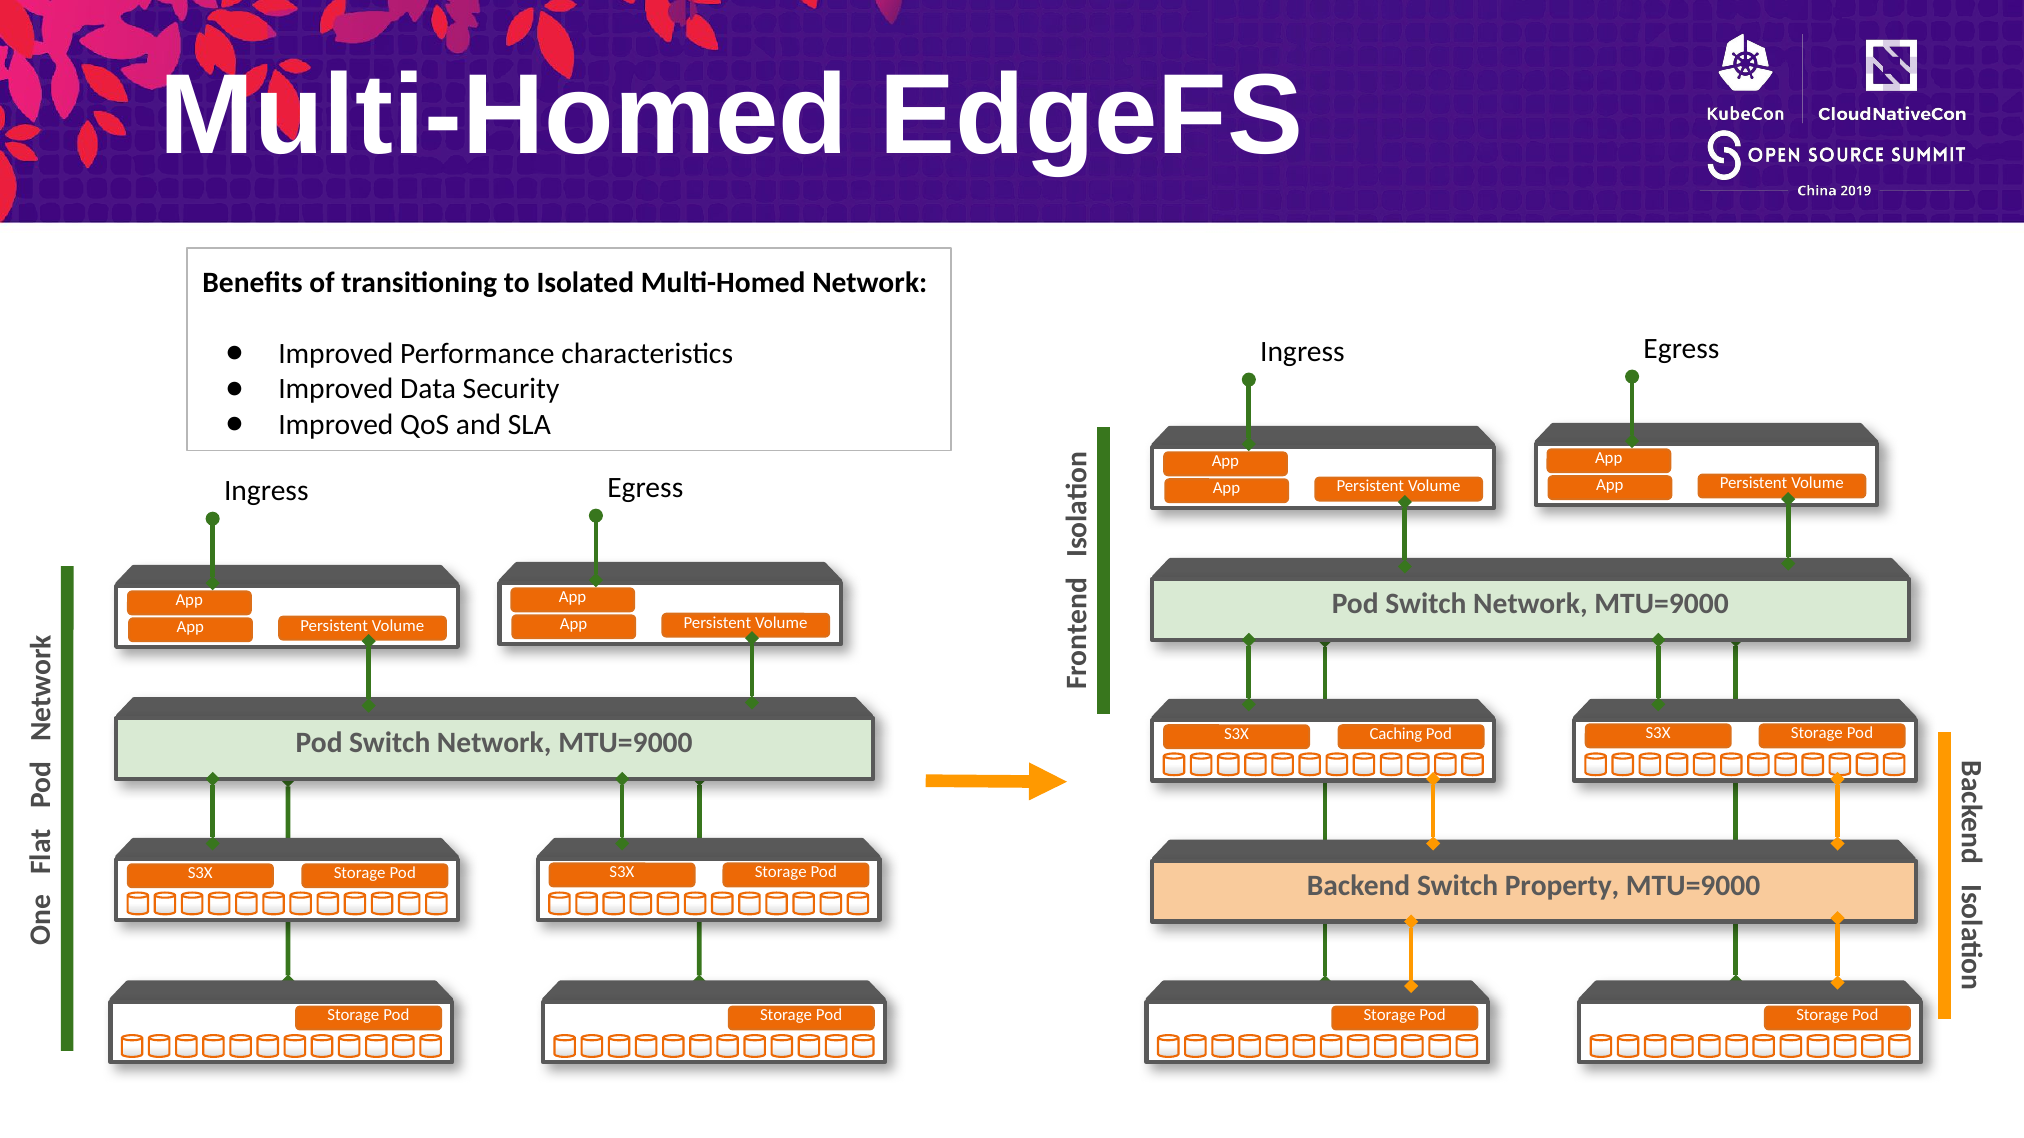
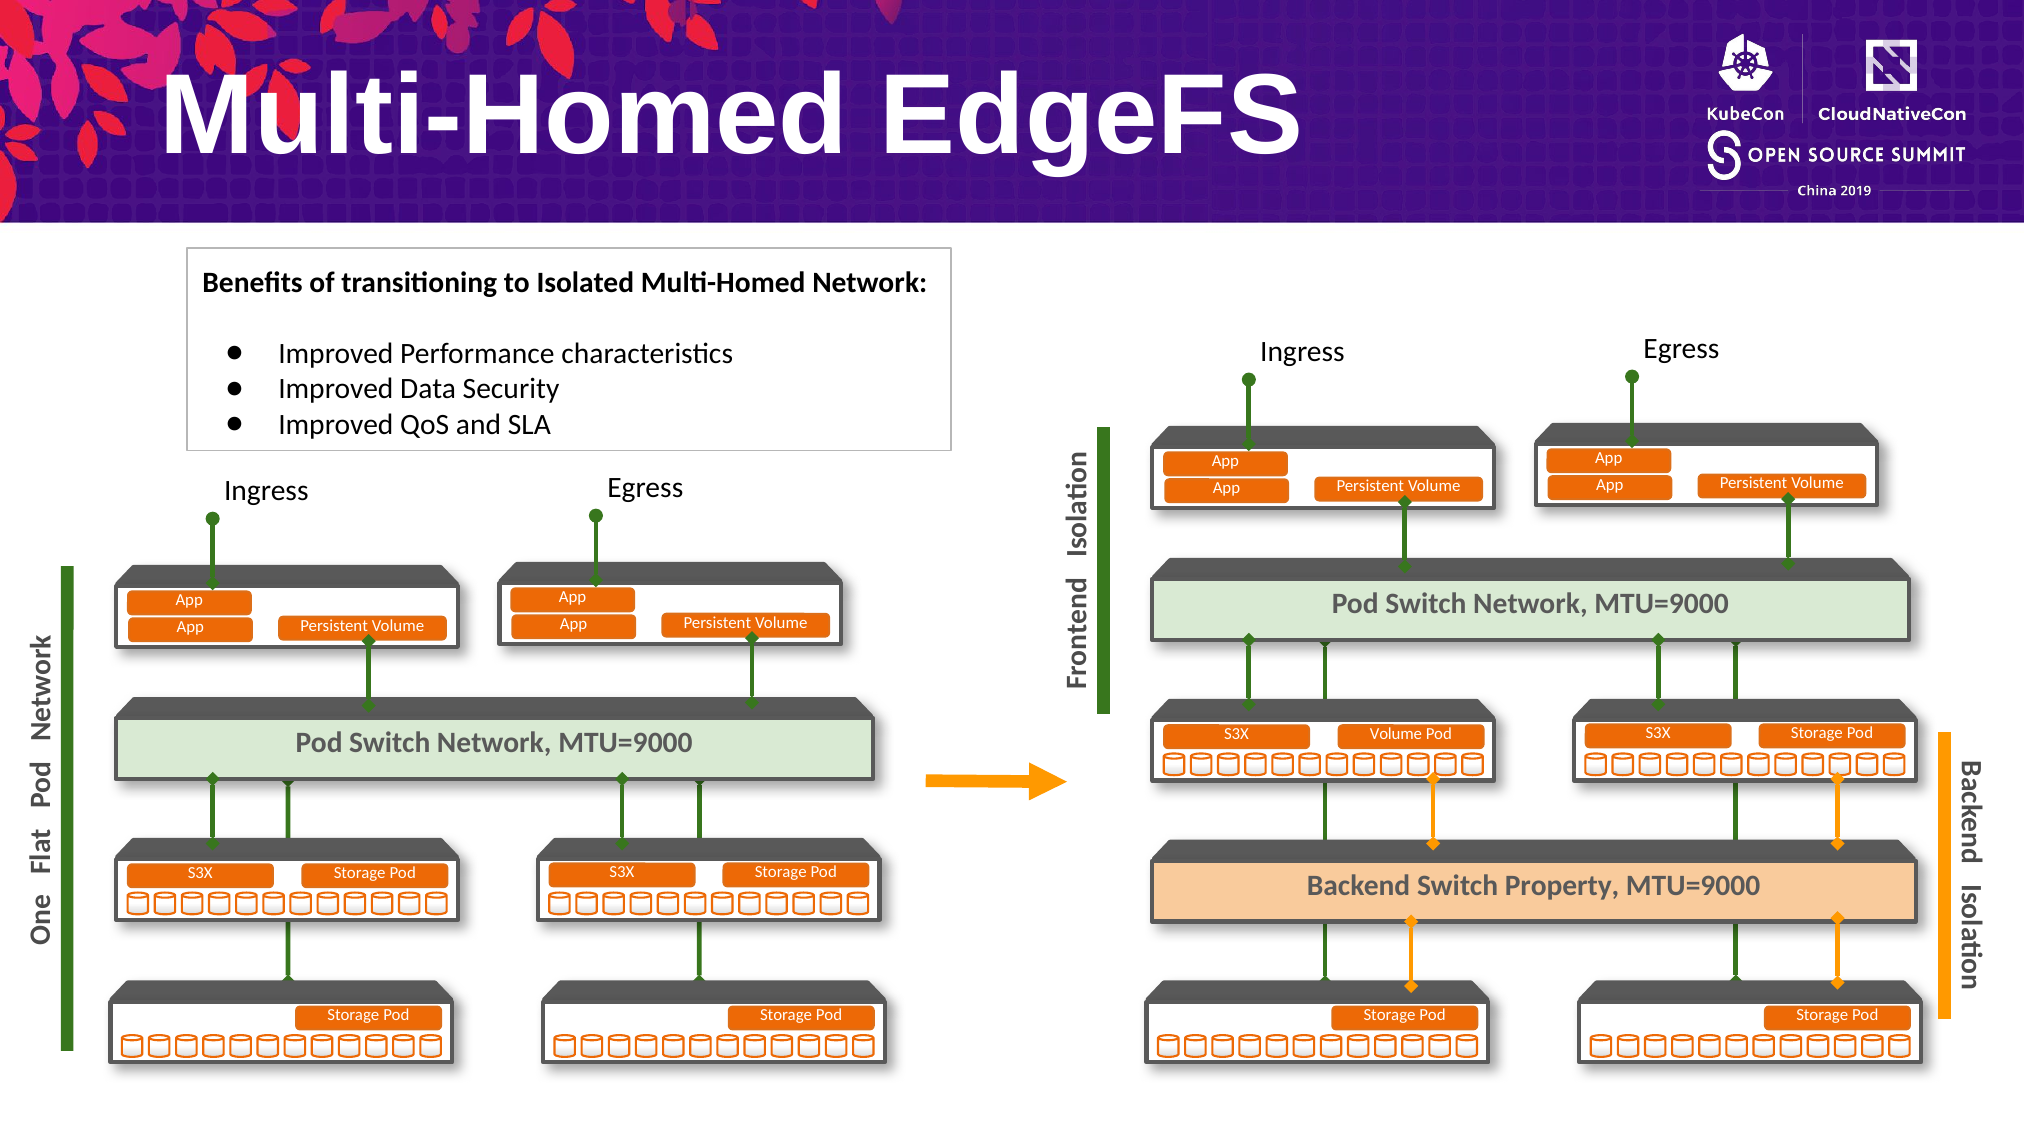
S3X Caching: Caching -> Volume
